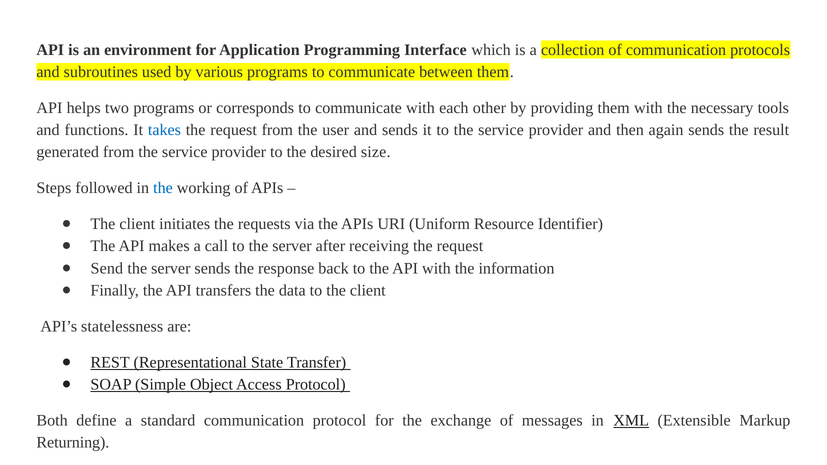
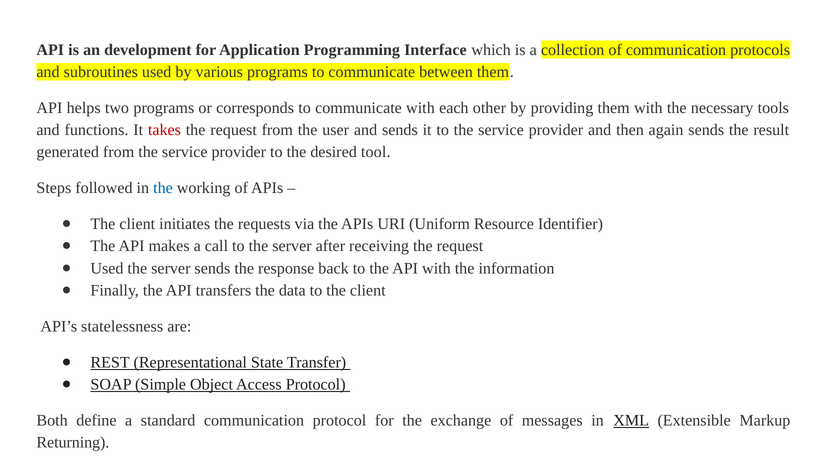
environment: environment -> development
takes colour: blue -> red
size: size -> tool
Send at (107, 268): Send -> Used
